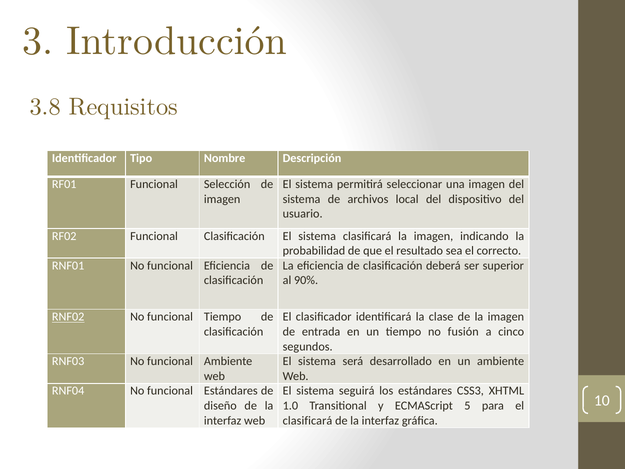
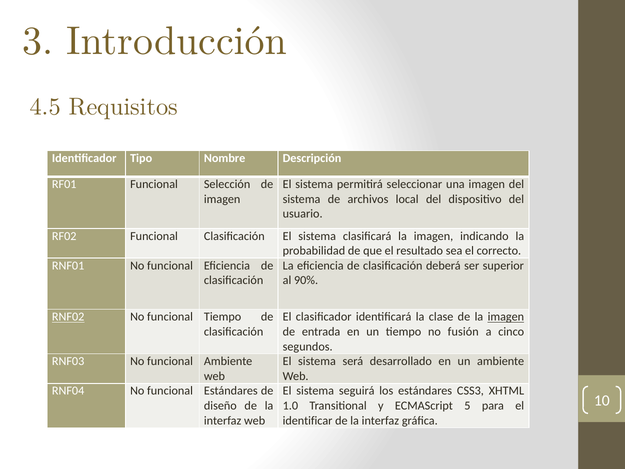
3.8: 3.8 -> 4.5
imagen at (506, 317) underline: none -> present
clasificará at (307, 420): clasificará -> identificar
